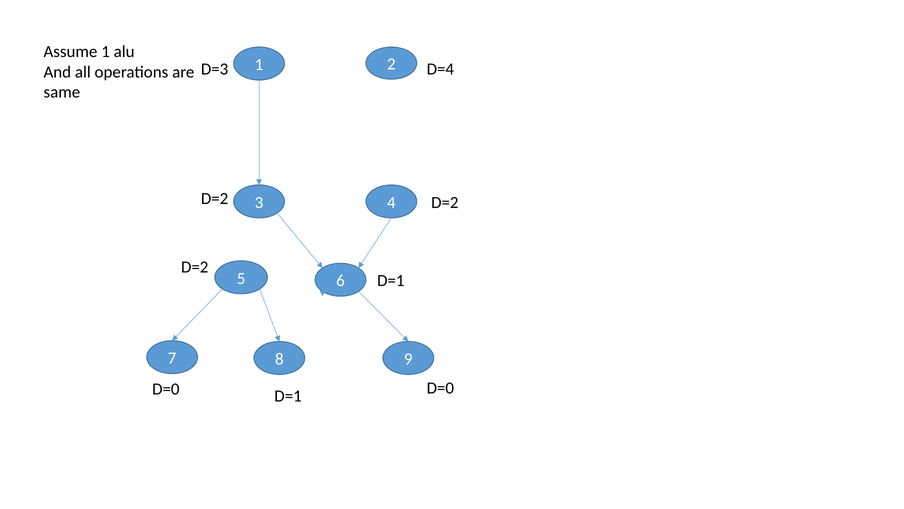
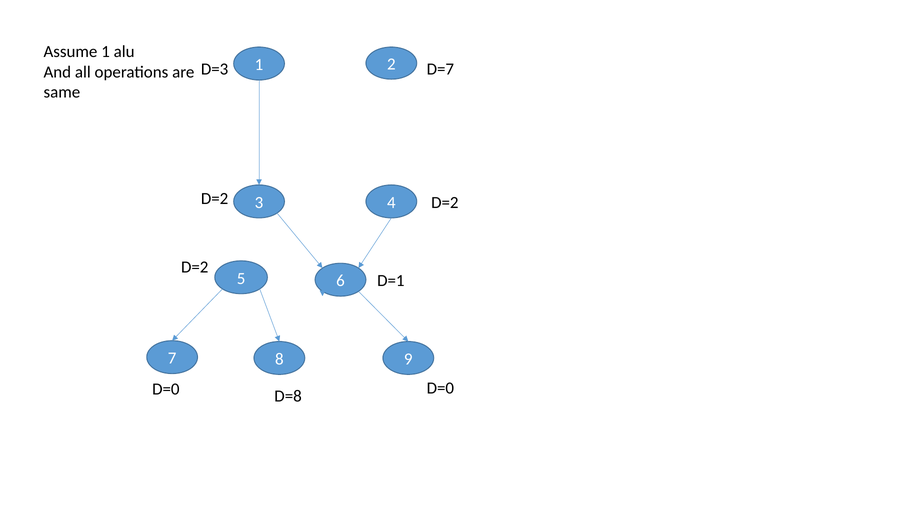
D=4: D=4 -> D=7
D=1 at (288, 396): D=1 -> D=8
